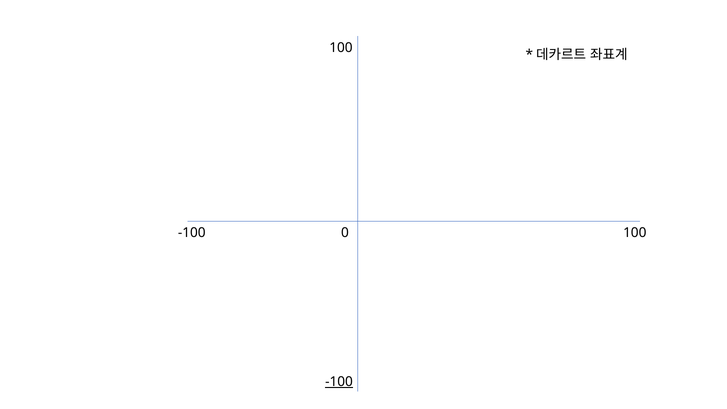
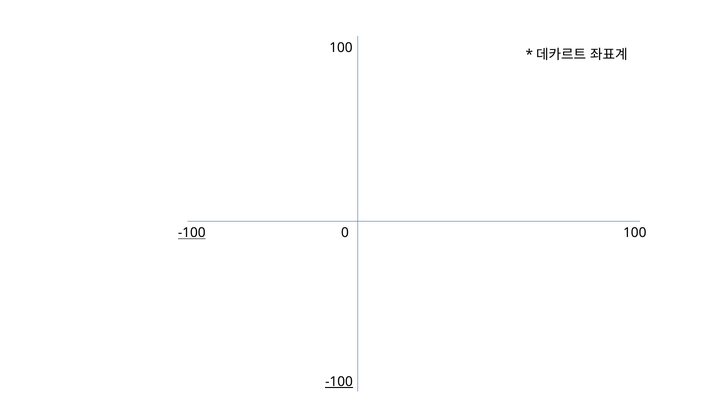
-100 at (192, 233) underline: none -> present
